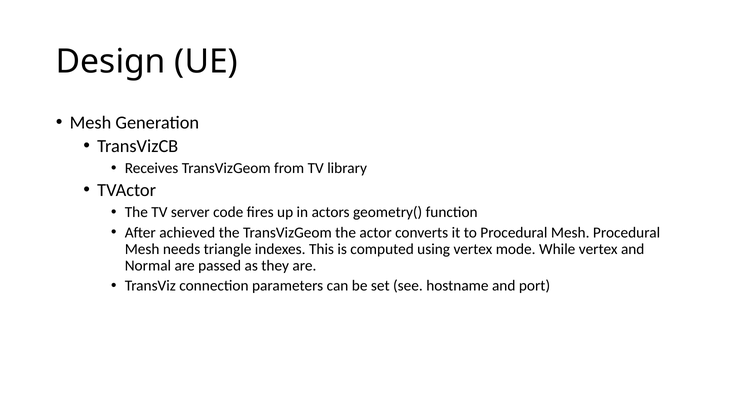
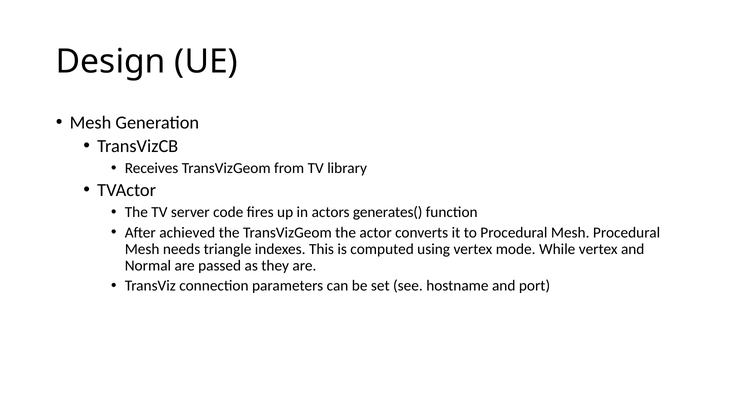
geometry(: geometry( -> generates(
